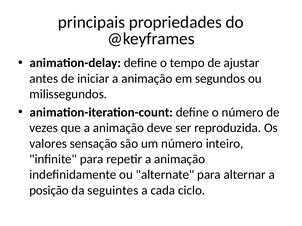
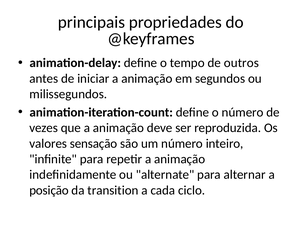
ajustar: ajustar -> outros
seguintes: seguintes -> transition
